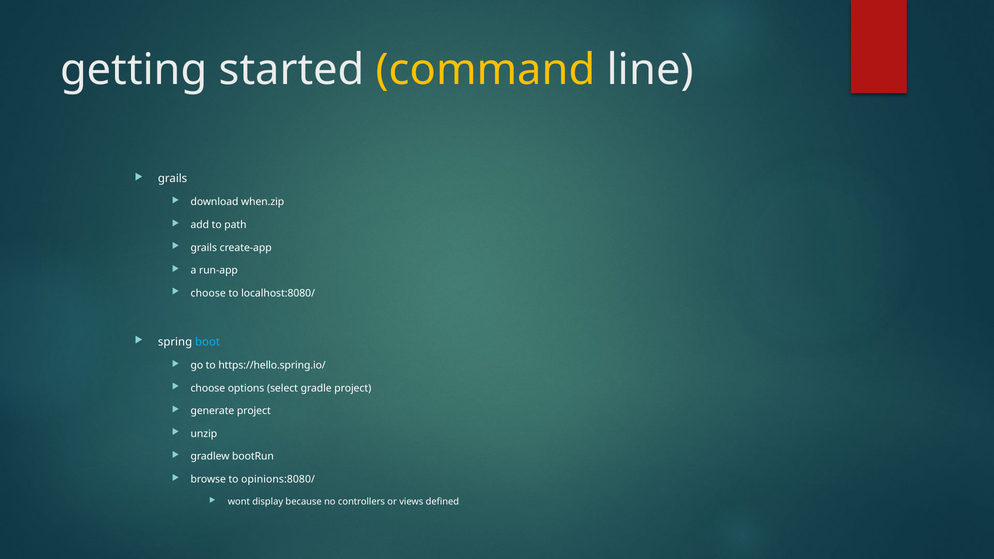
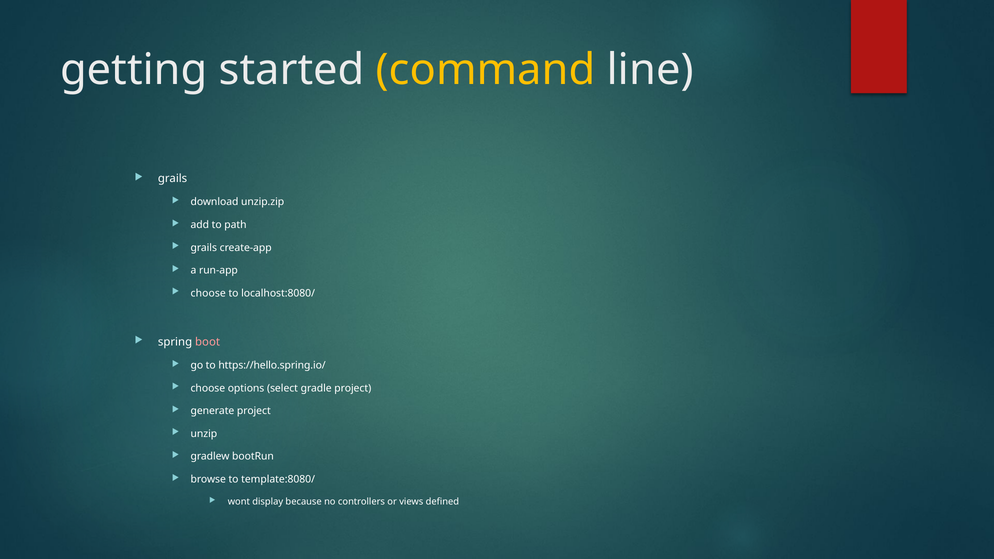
when.zip: when.zip -> unzip.zip
boot colour: light blue -> pink
opinions:8080/: opinions:8080/ -> template:8080/
